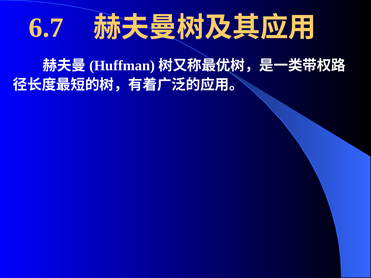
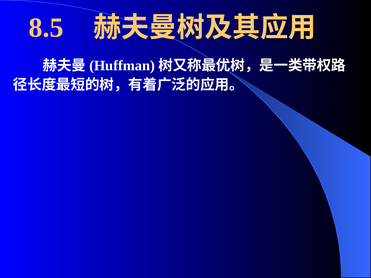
6.7: 6.7 -> 8.5
